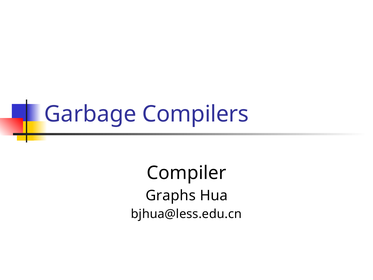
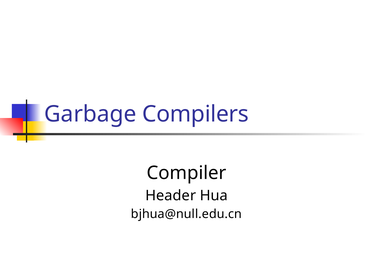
Graphs: Graphs -> Header
bjhua@less.edu.cn: bjhua@less.edu.cn -> bjhua@null.edu.cn
